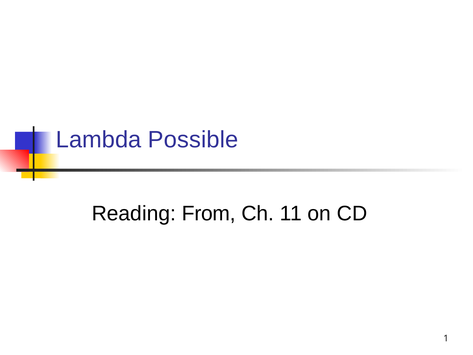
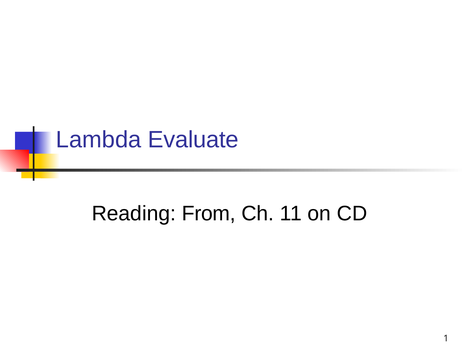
Possible: Possible -> Evaluate
